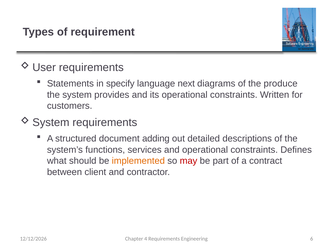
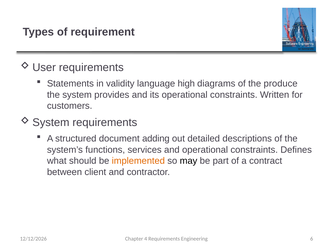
specify: specify -> validity
next: next -> high
may colour: red -> black
